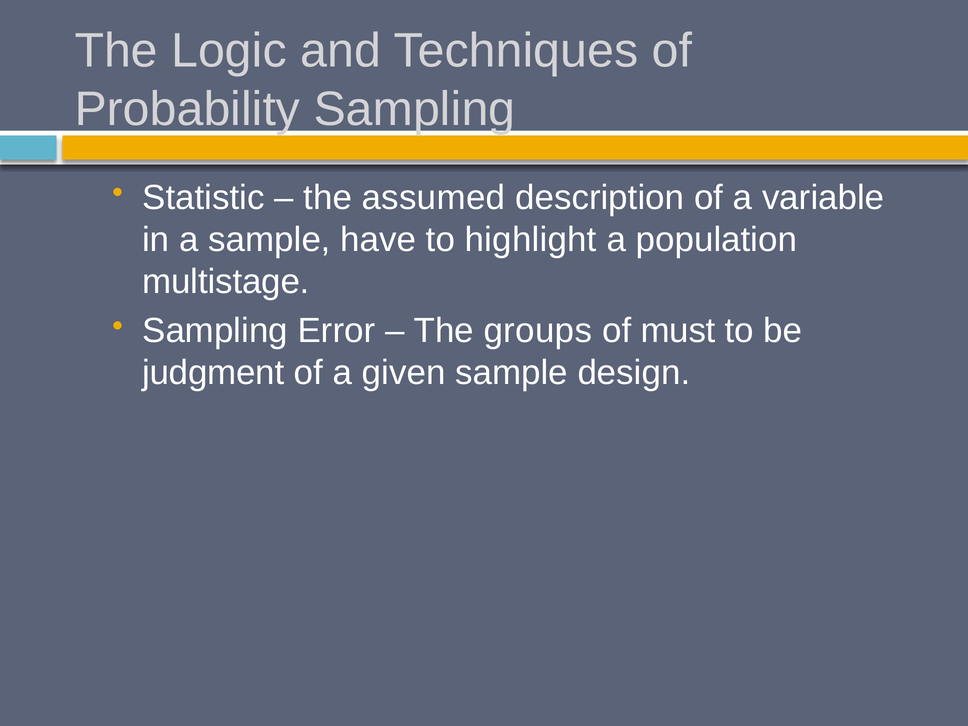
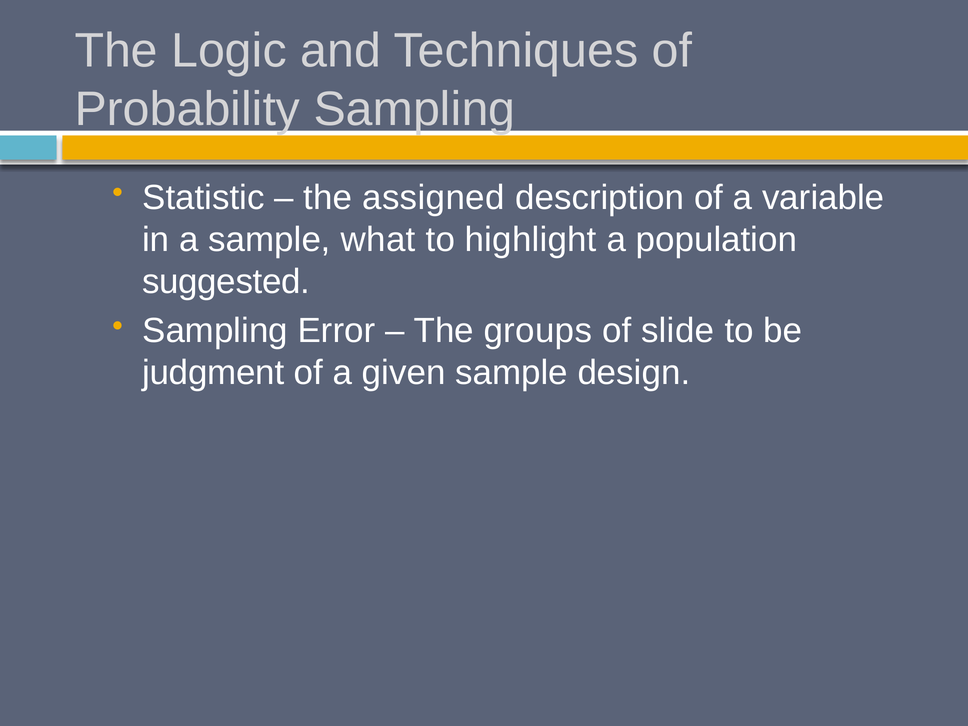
assumed: assumed -> assigned
have: have -> what
multistage: multistage -> suggested
must: must -> slide
